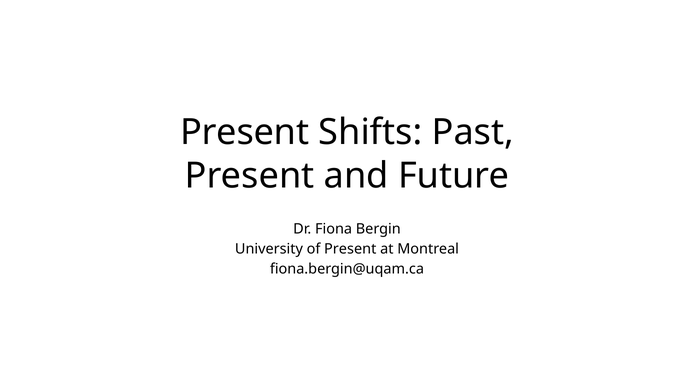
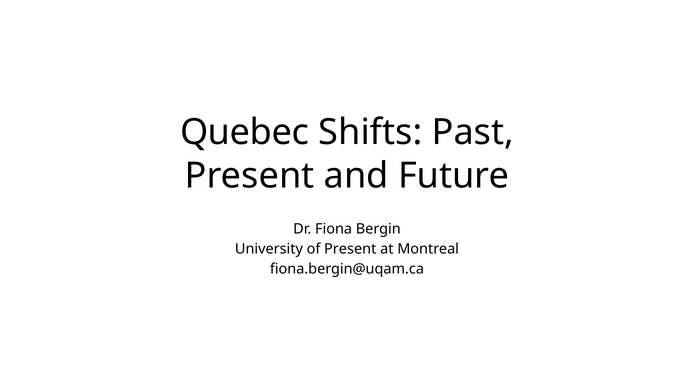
Present at (245, 133): Present -> Quebec
